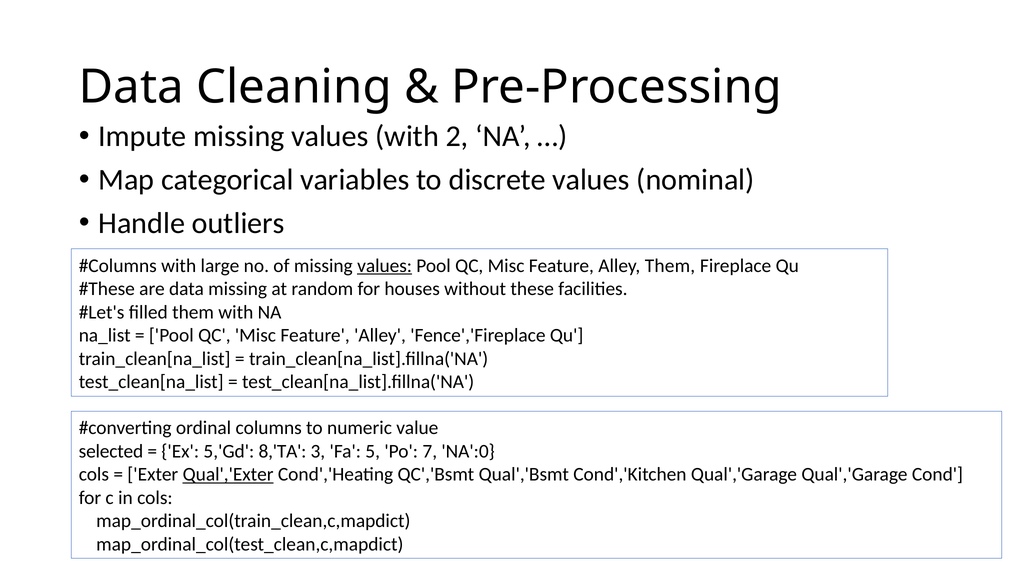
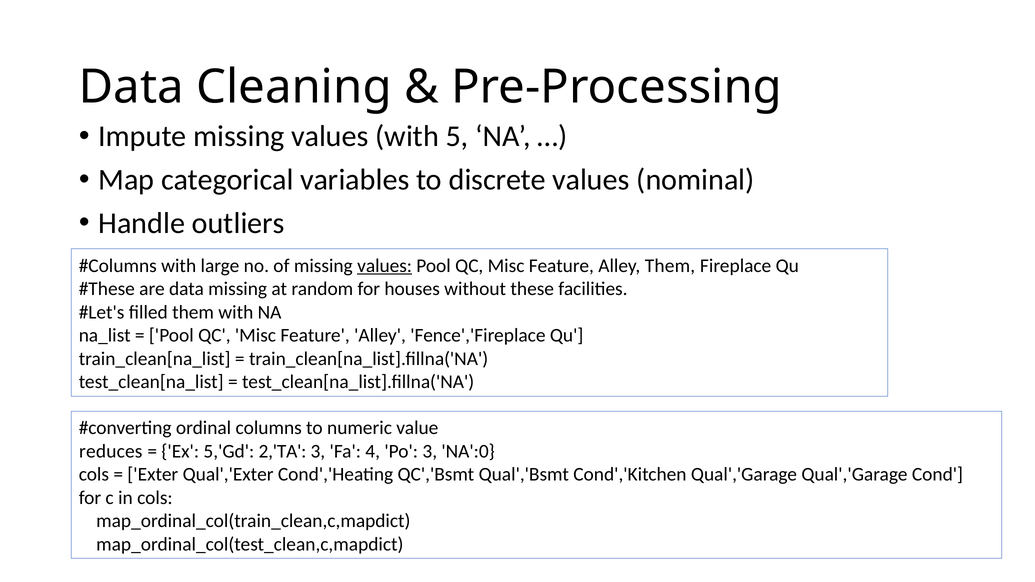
2: 2 -> 5
selected: selected -> reduces
8,'TA: 8,'TA -> 2,'TA
5: 5 -> 4
Po 7: 7 -> 3
Qual','Exter underline: present -> none
